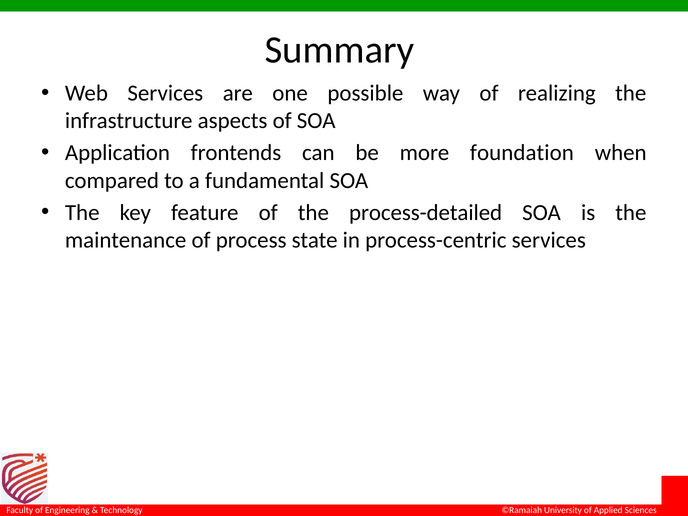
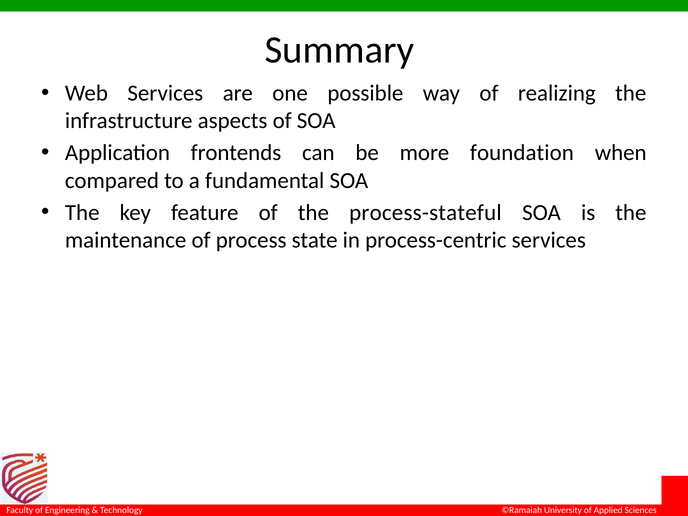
process-detailed: process-detailed -> process-stateful
